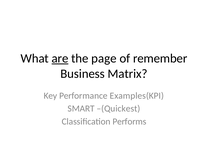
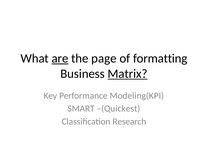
remember: remember -> formatting
Matrix underline: none -> present
Examples(KPI: Examples(KPI -> Modeling(KPI
Performs: Performs -> Research
